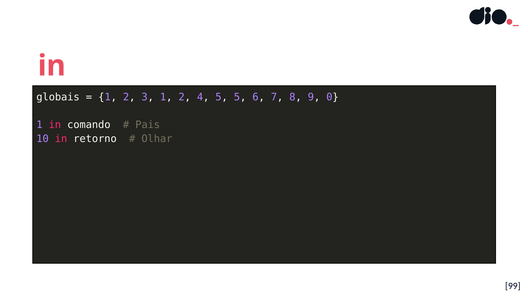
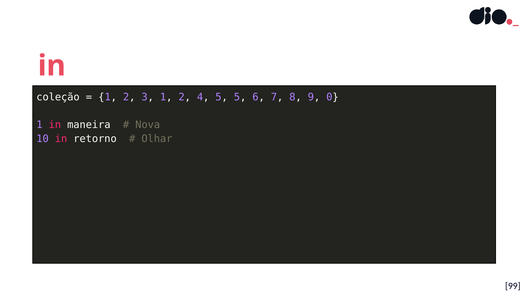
globais: globais -> coleção
comando: comando -> maneira
Pais: Pais -> Nova
